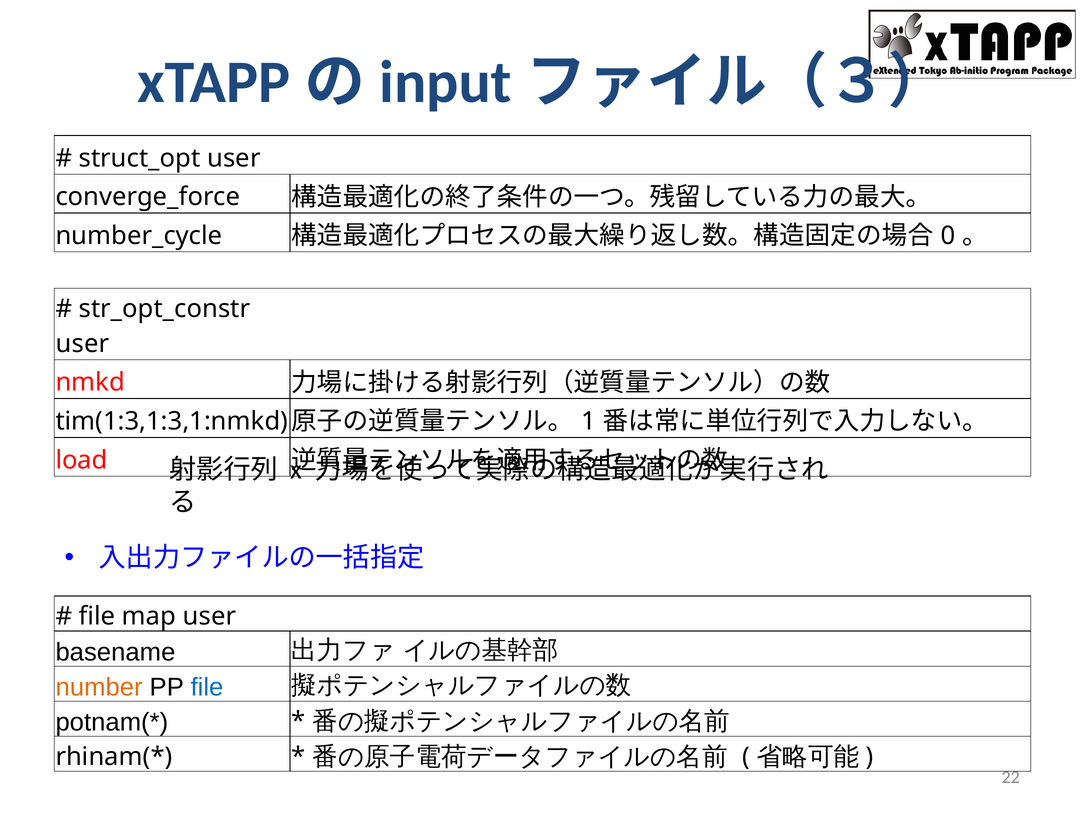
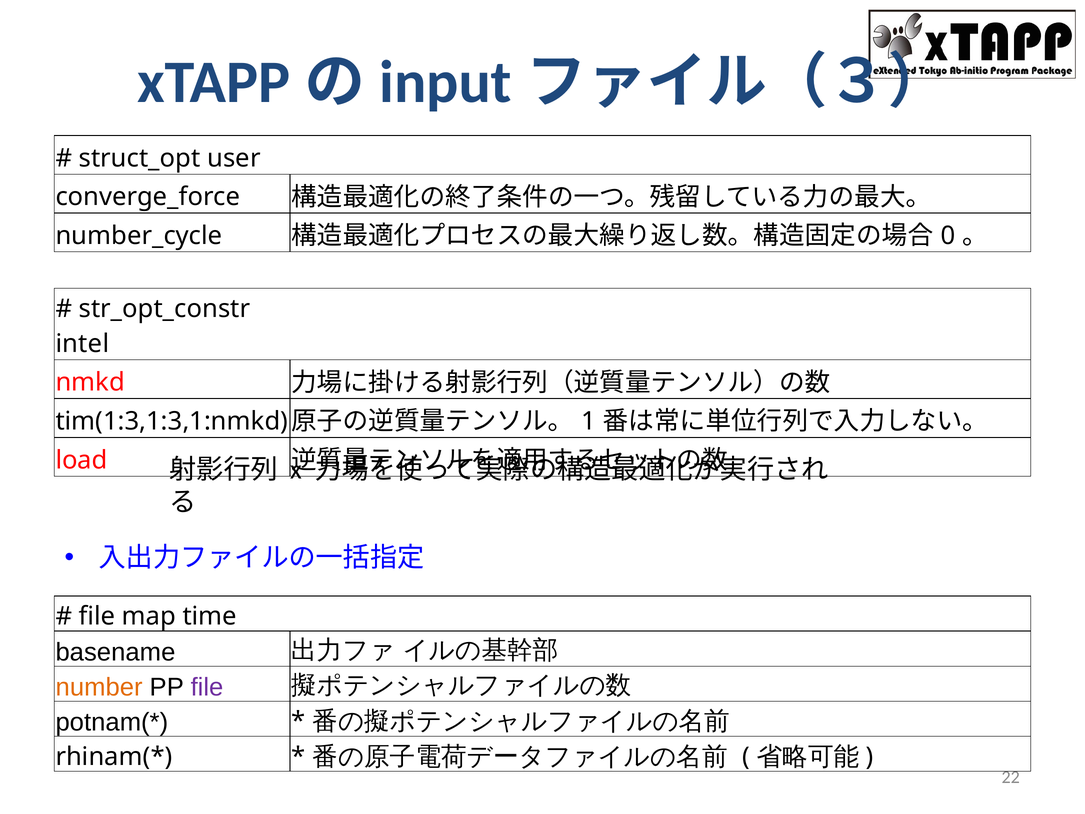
user at (82, 344): user -> intel
map user: user -> time
file at (207, 687) colour: blue -> purple
